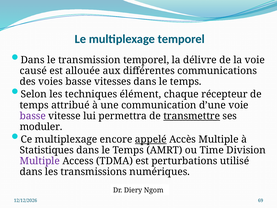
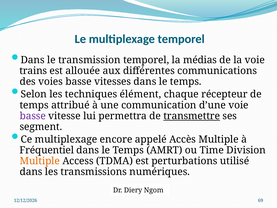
délivre: délivre -> médias
causé: causé -> trains
moduler: moduler -> segment
appelé underline: present -> none
Statistiques: Statistiques -> Fréquentiel
Multiple at (40, 161) colour: purple -> orange
